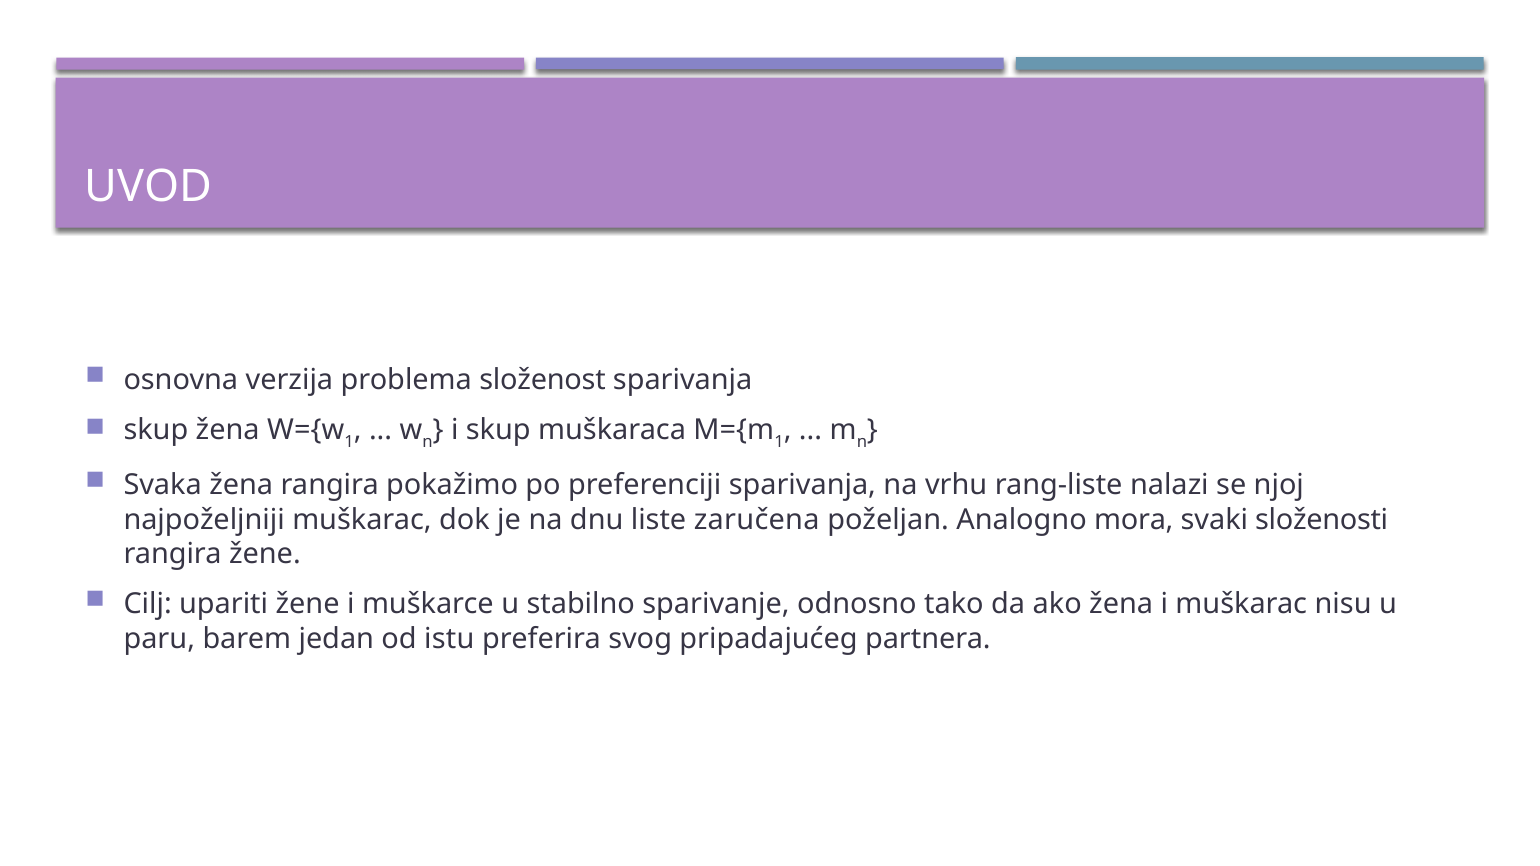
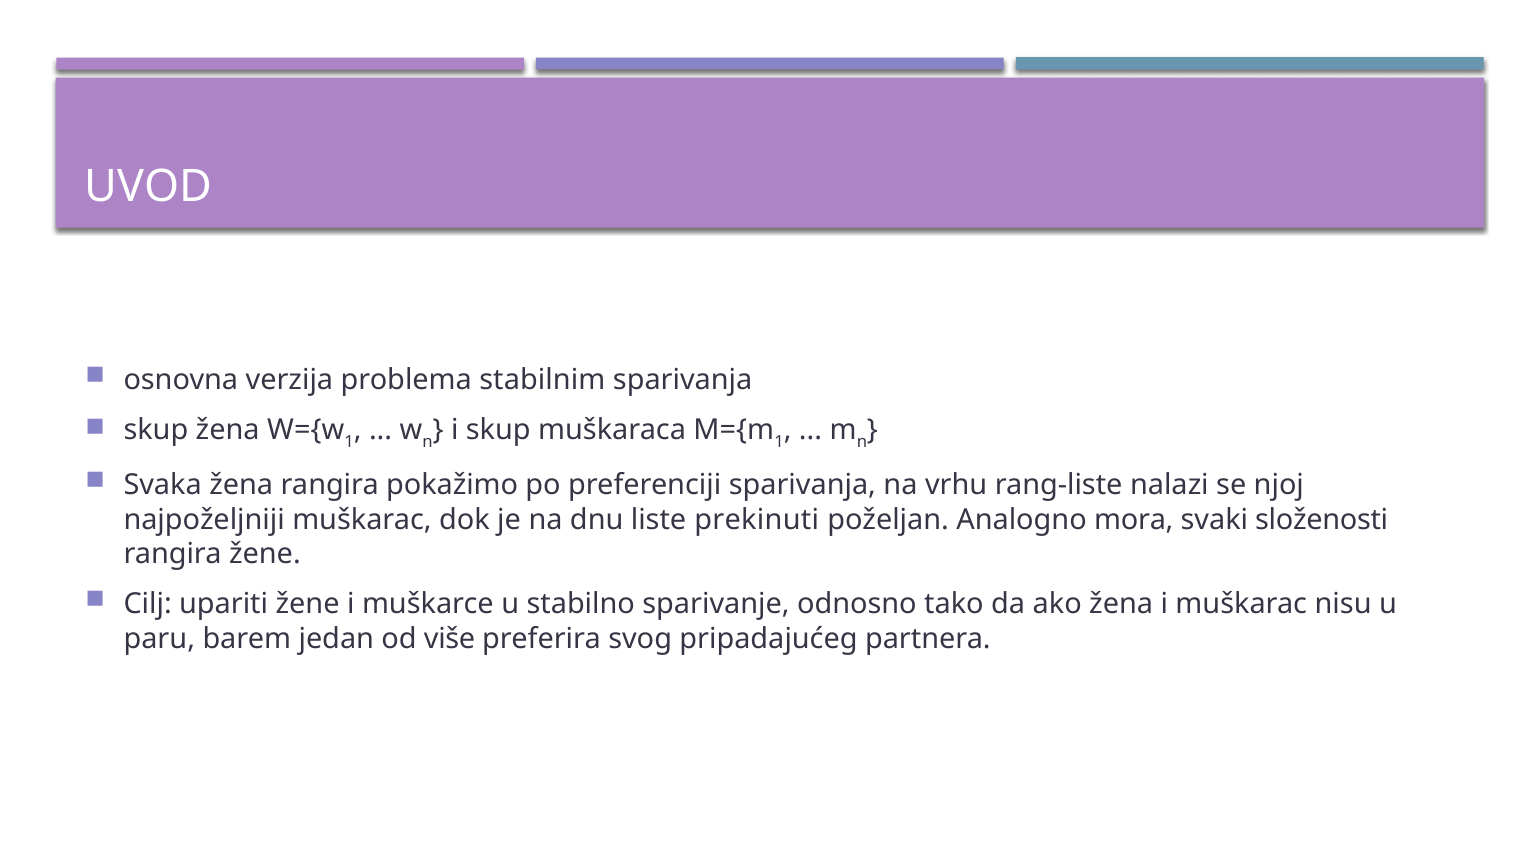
složenost: složenost -> stabilnim
zaručena: zaručena -> prekinuti
istu: istu -> više
